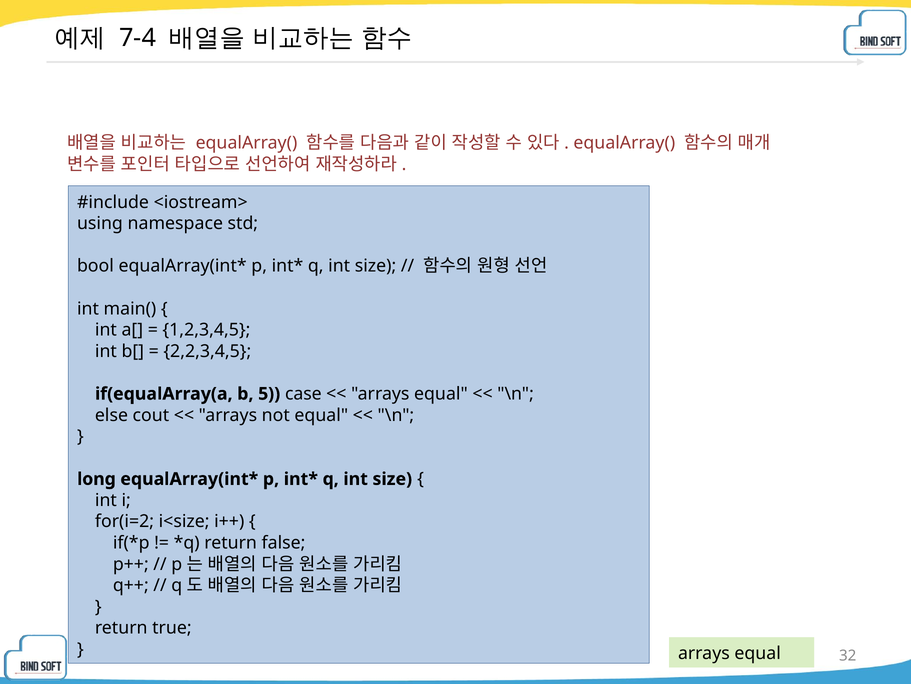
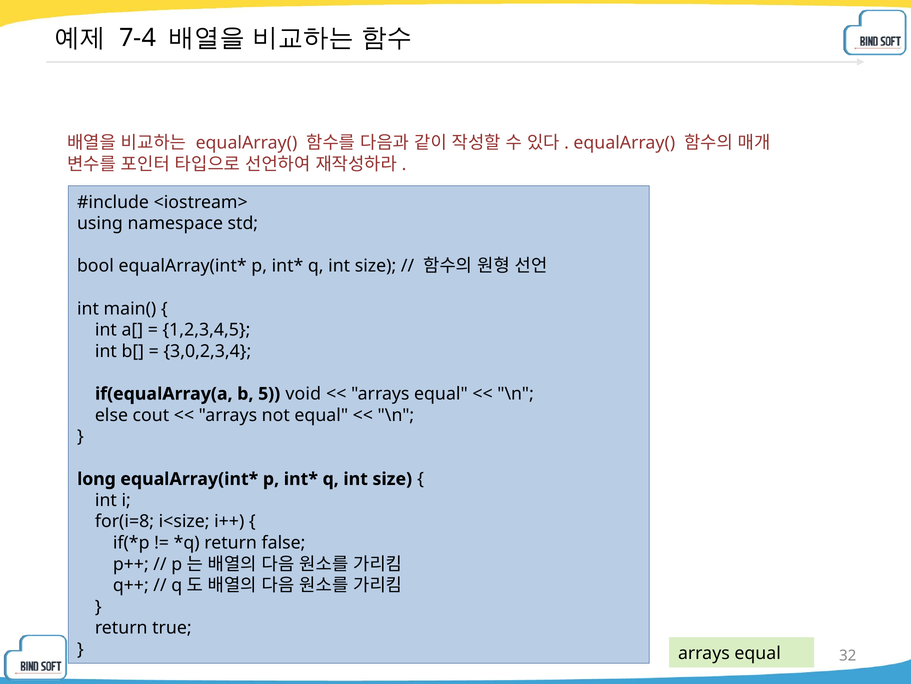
2,2,3,4,5: 2,2,3,4,5 -> 3,0,2,3,4
case: case -> void
for(i=2: for(i=2 -> for(i=8
